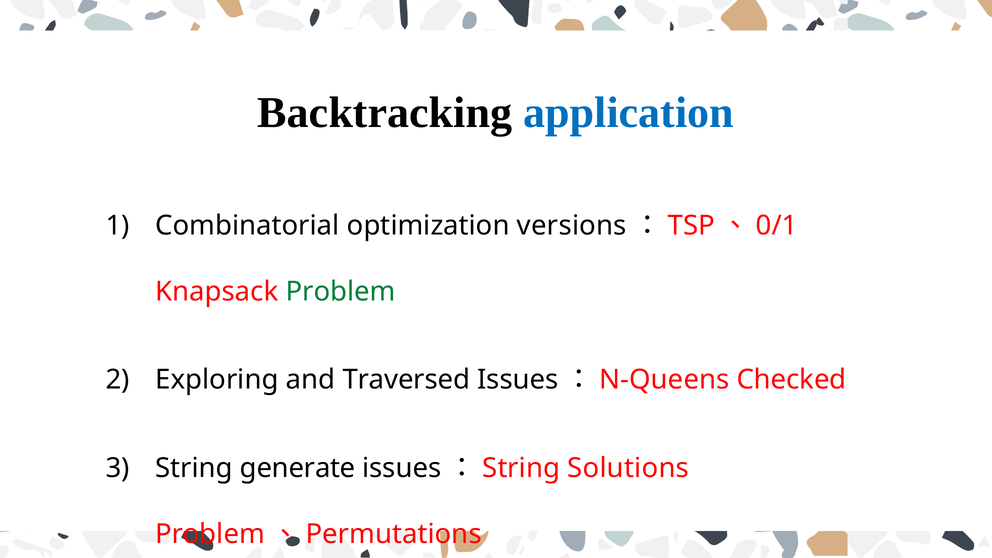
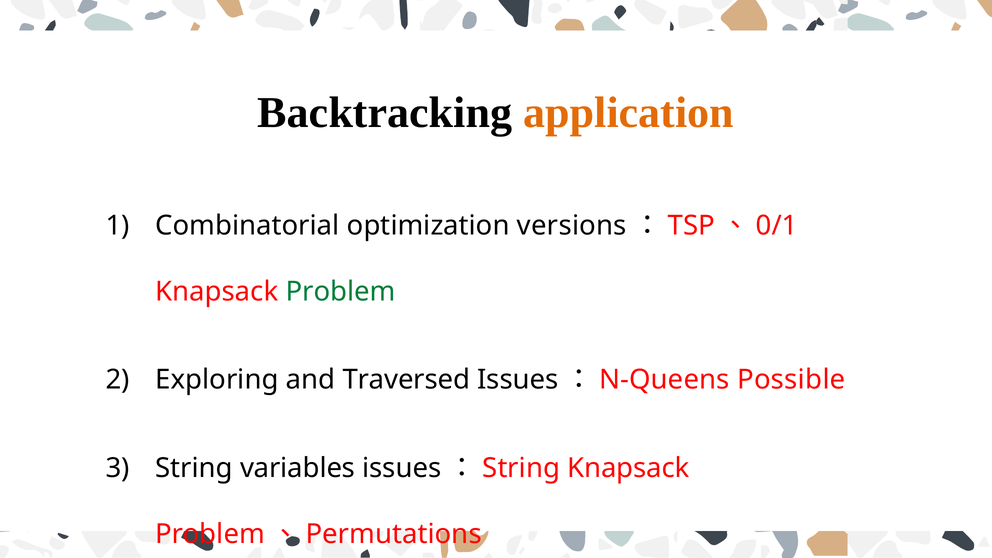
application colour: blue -> orange
Checked: Checked -> Possible
generate: generate -> variables
String Solutions: Solutions -> Knapsack
